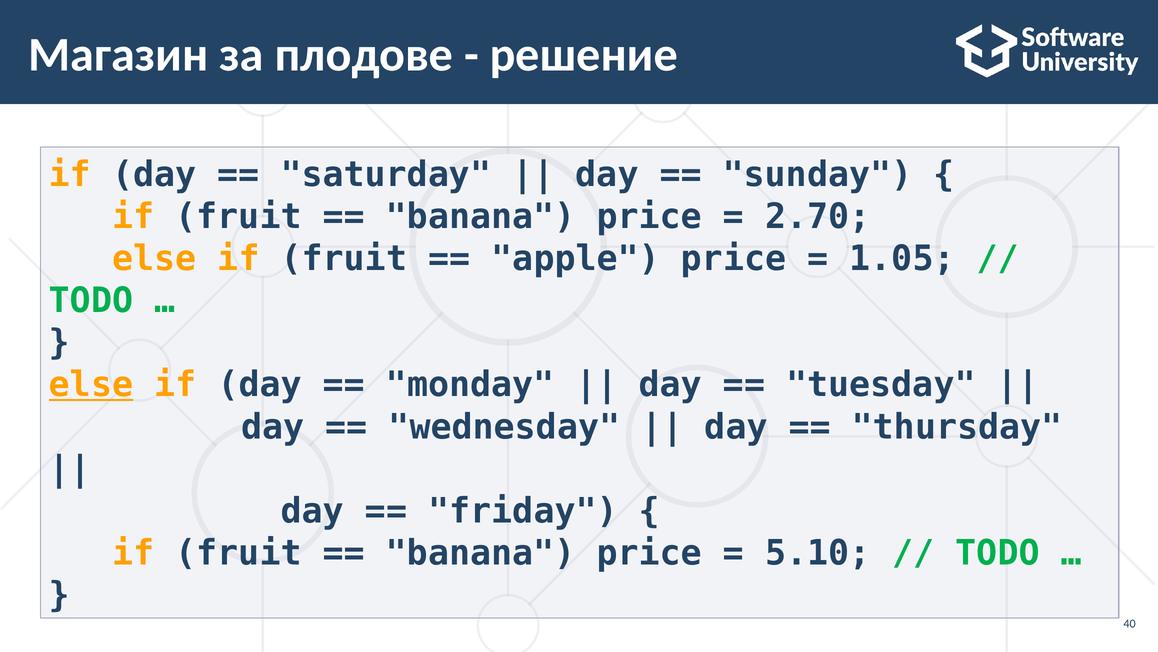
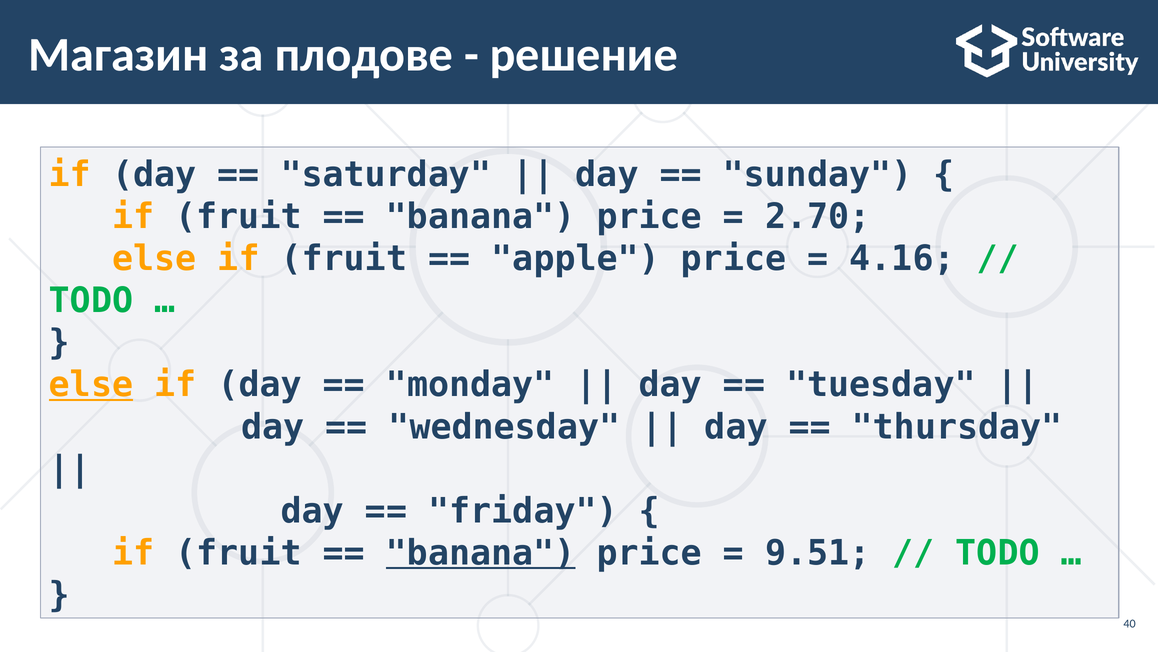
1.05: 1.05 -> 4.16
banana at (481, 552) underline: none -> present
5.10: 5.10 -> 9.51
